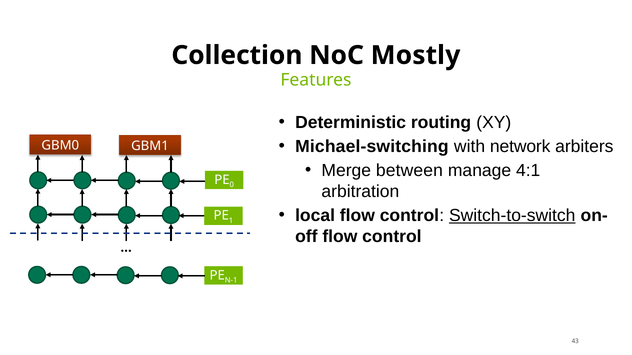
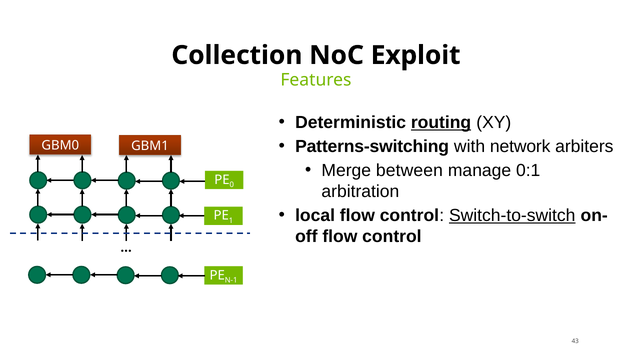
Mostly: Mostly -> Exploit
routing underline: none -> present
Michael-switching: Michael-switching -> Patterns-switching
4:1: 4:1 -> 0:1
